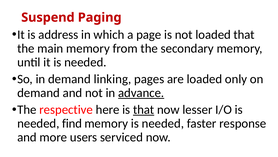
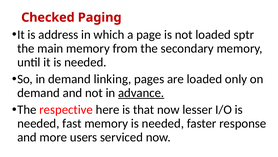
Suspend: Suspend -> Checked
loaded that: that -> sptr
that at (144, 109) underline: present -> none
find: find -> fast
